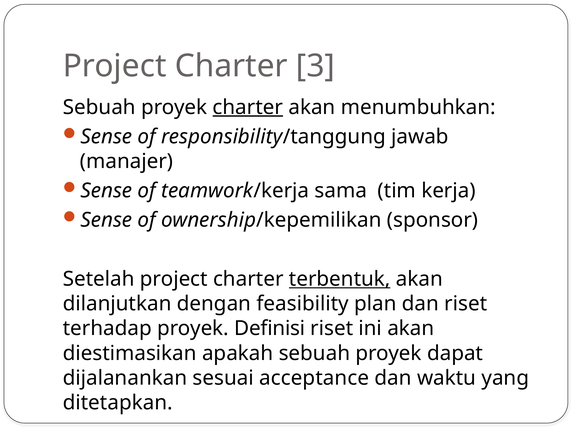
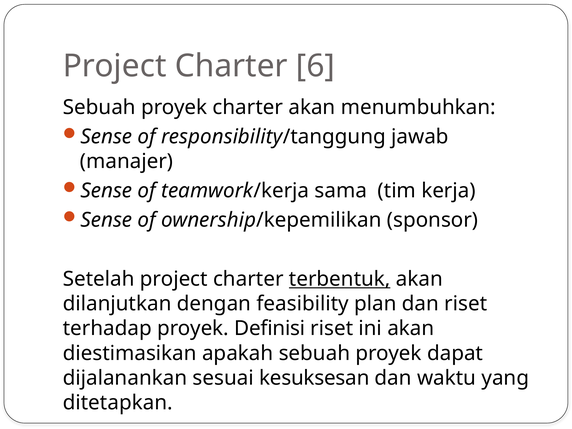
3: 3 -> 6
charter at (248, 107) underline: present -> none
acceptance: acceptance -> kesuksesan
